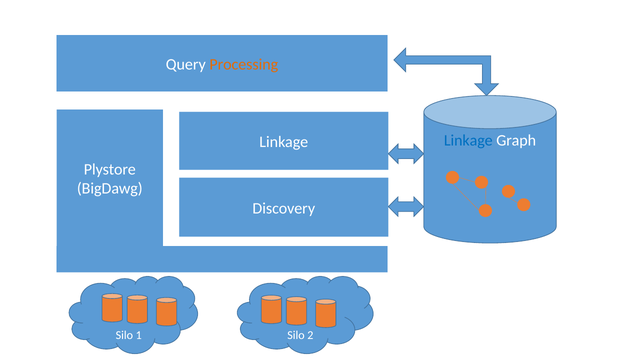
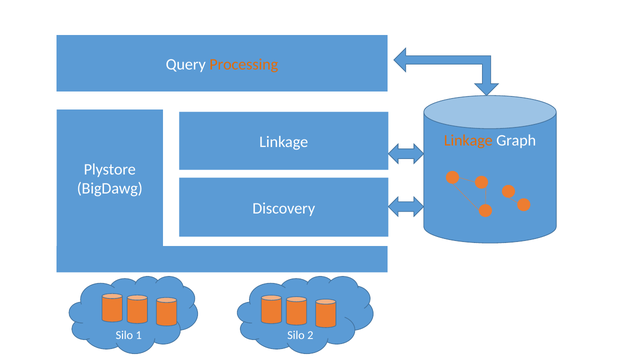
Linkage at (468, 140) colour: blue -> orange
